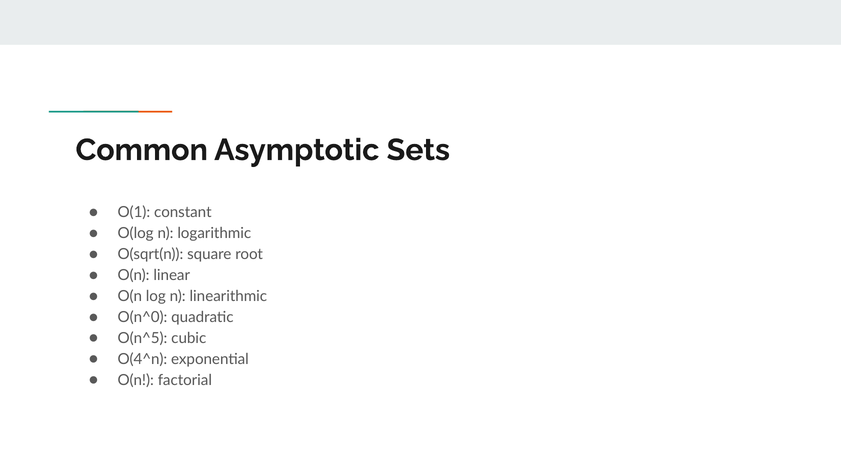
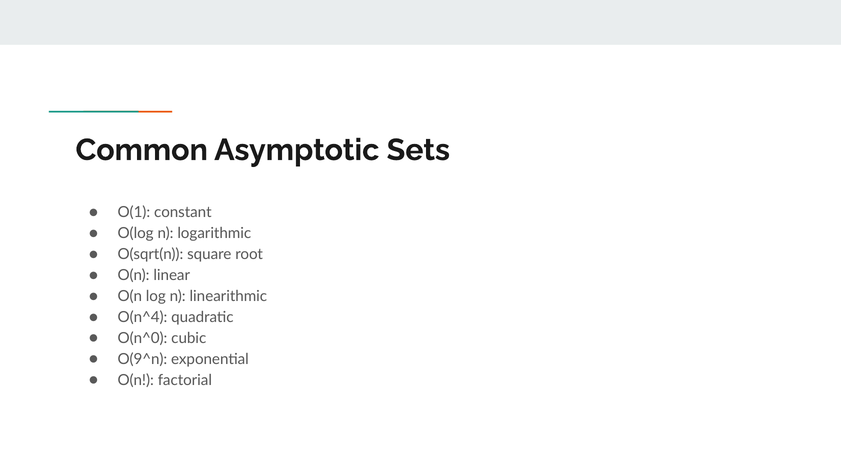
O(n^0: O(n^0 -> O(n^4
O(n^5: O(n^5 -> O(n^0
O(4^n: O(4^n -> O(9^n
